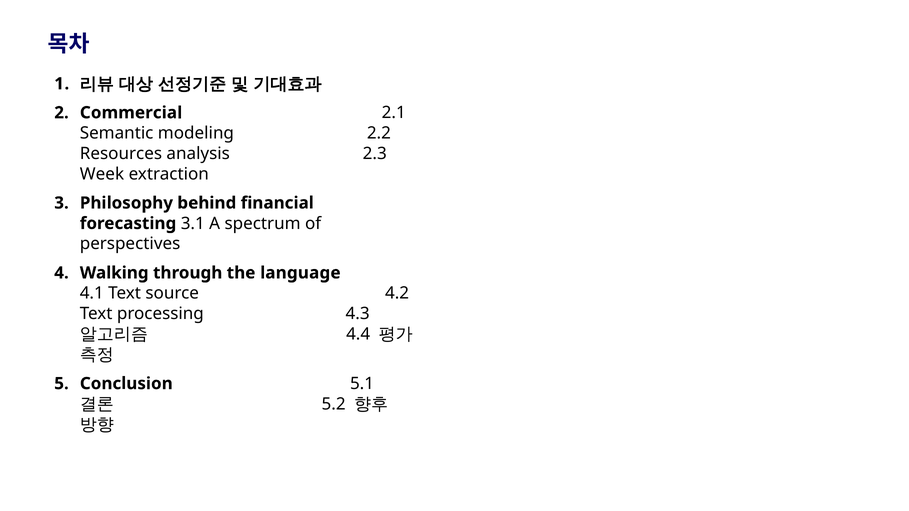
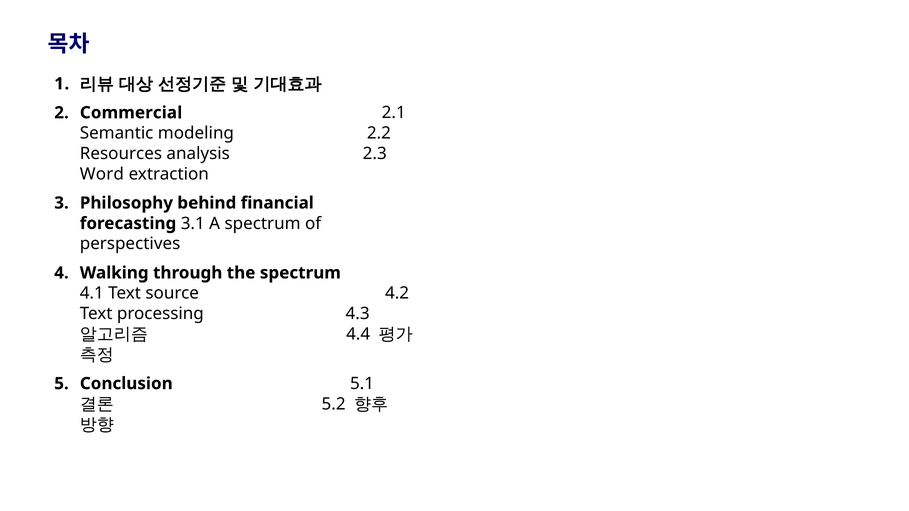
Week: Week -> Word
the language: language -> spectrum
